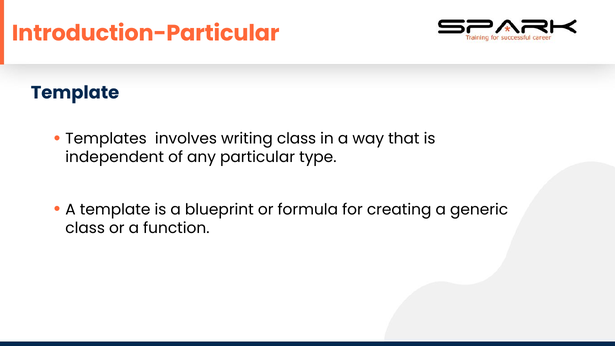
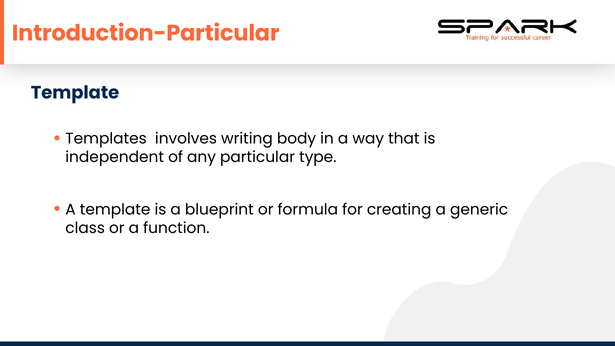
writing class: class -> body
